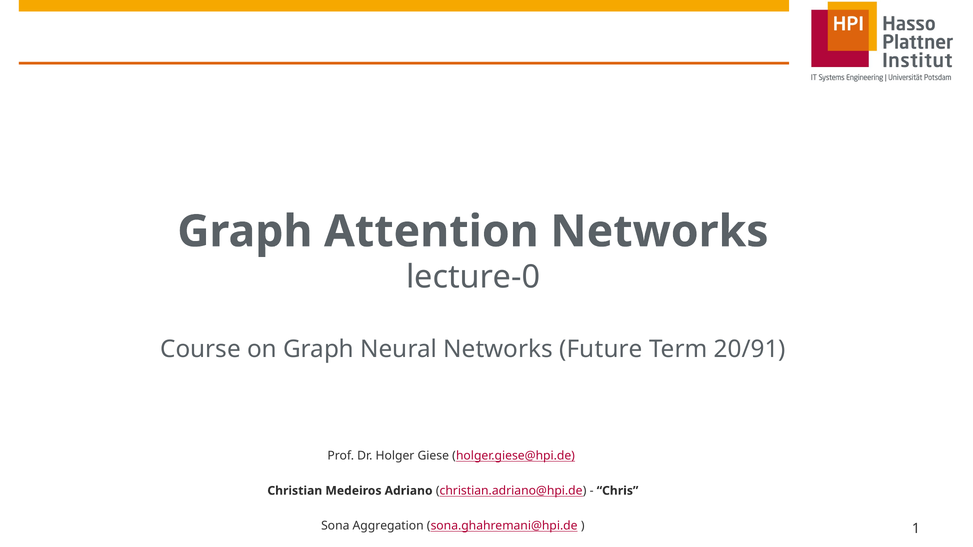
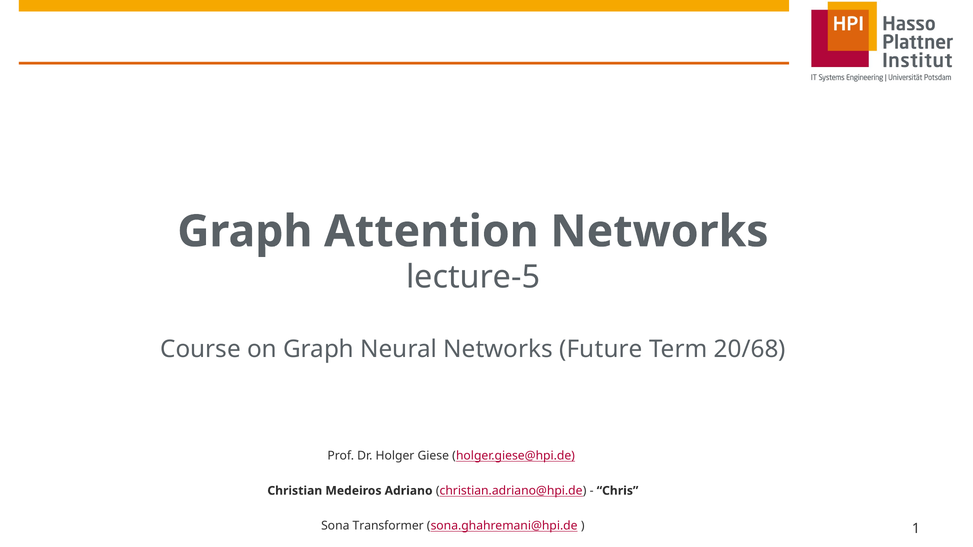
lecture-0: lecture-0 -> lecture-5
20/91: 20/91 -> 20/68
Aggregation: Aggregation -> Transformer
